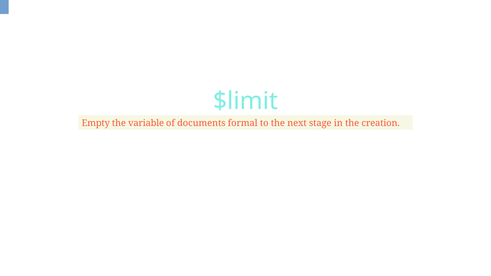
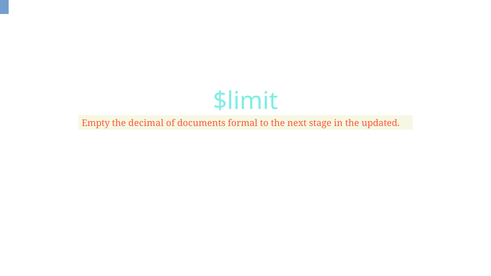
variable: variable -> decimal
creation: creation -> updated
